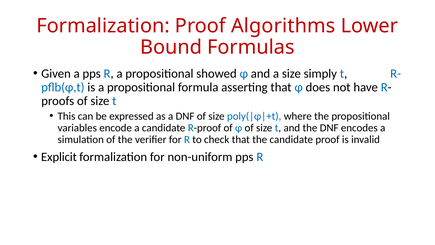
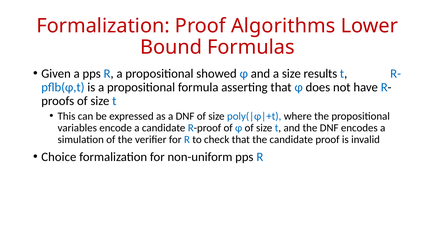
simply: simply -> results
Explicit: Explicit -> Choice
